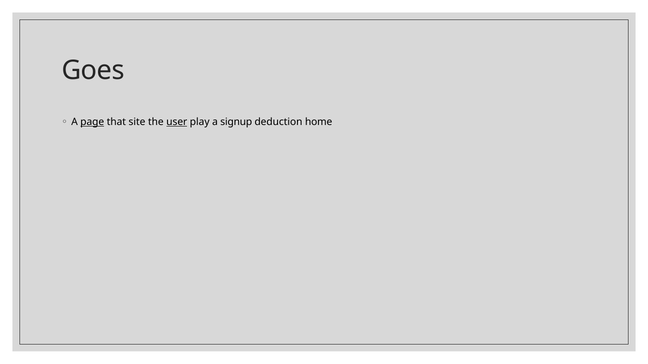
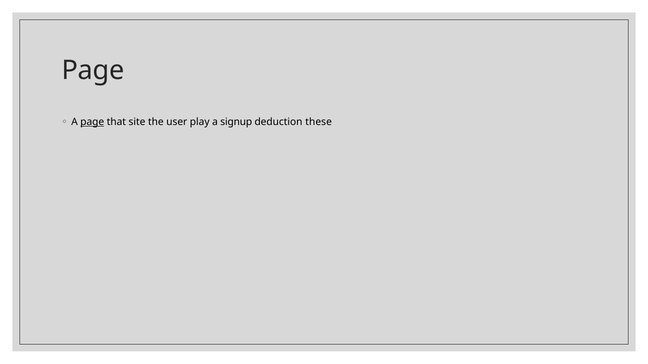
Goes at (93, 70): Goes -> Page
user underline: present -> none
home: home -> these
